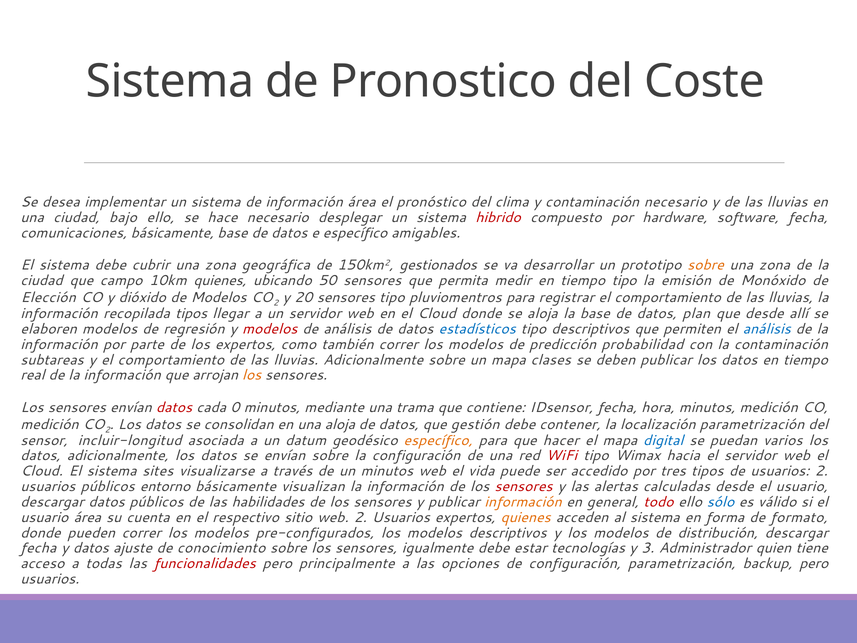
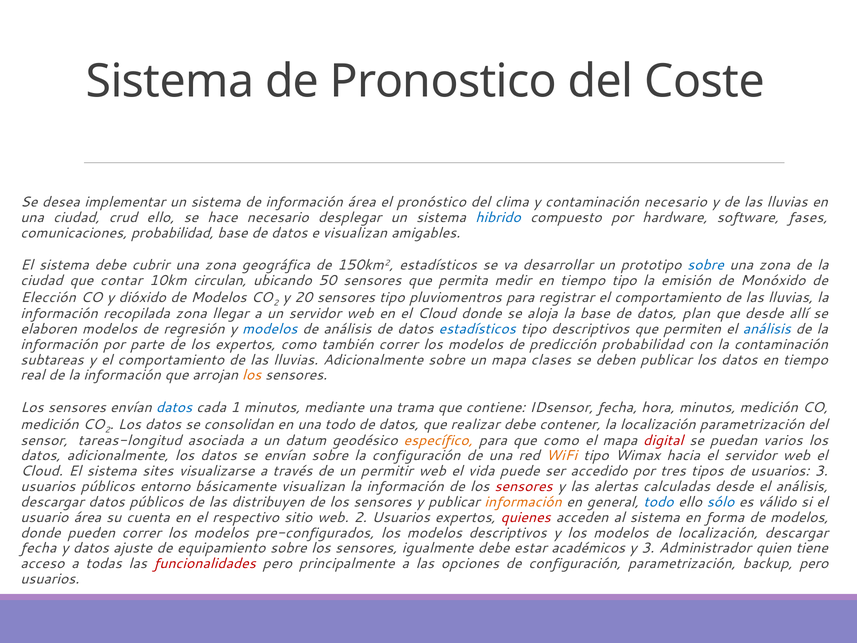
bajo: bajo -> crud
hibrido colour: red -> blue
software fecha: fecha -> fases
comunicaciones básicamente: básicamente -> probabilidad
e específico: específico -> visualizan
150km2 gestionados: gestionados -> estadísticos
sobre at (706, 265) colour: orange -> blue
campo: campo -> contar
10km quienes: quienes -> circulan
recopilada tipos: tipos -> zona
modelos at (270, 329) colour: red -> blue
datos at (174, 407) colour: red -> blue
0: 0 -> 1
una aloja: aloja -> todo
gestión: gestión -> realizar
incluir-longitud: incluir-longitud -> tareas-longitud
que hacer: hacer -> como
digital colour: blue -> red
WiFi colour: red -> orange
un minutos: minutos -> permitir
usuarios 2: 2 -> 3
desde el usuario: usuario -> análisis
habilidades: habilidades -> distribuyen
todo at (659, 502) colour: red -> blue
quienes at (526, 517) colour: orange -> red
forma de formato: formato -> modelos
de distribución: distribución -> localización
conocimiento: conocimiento -> equipamiento
tecnologías: tecnologías -> académicos
